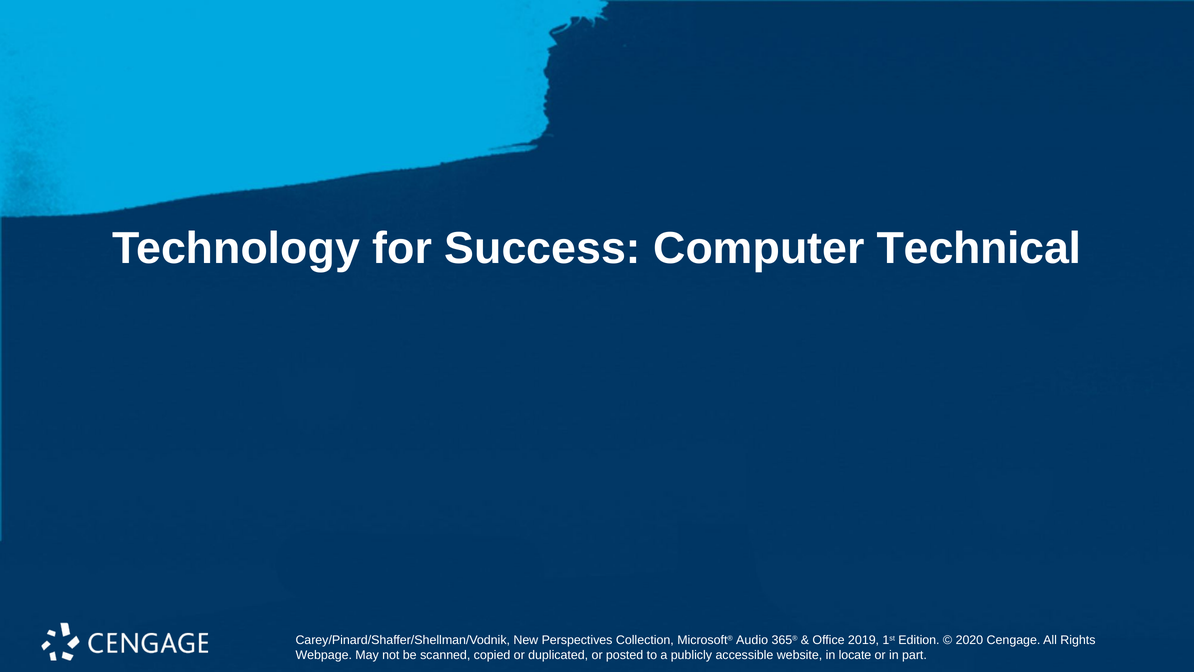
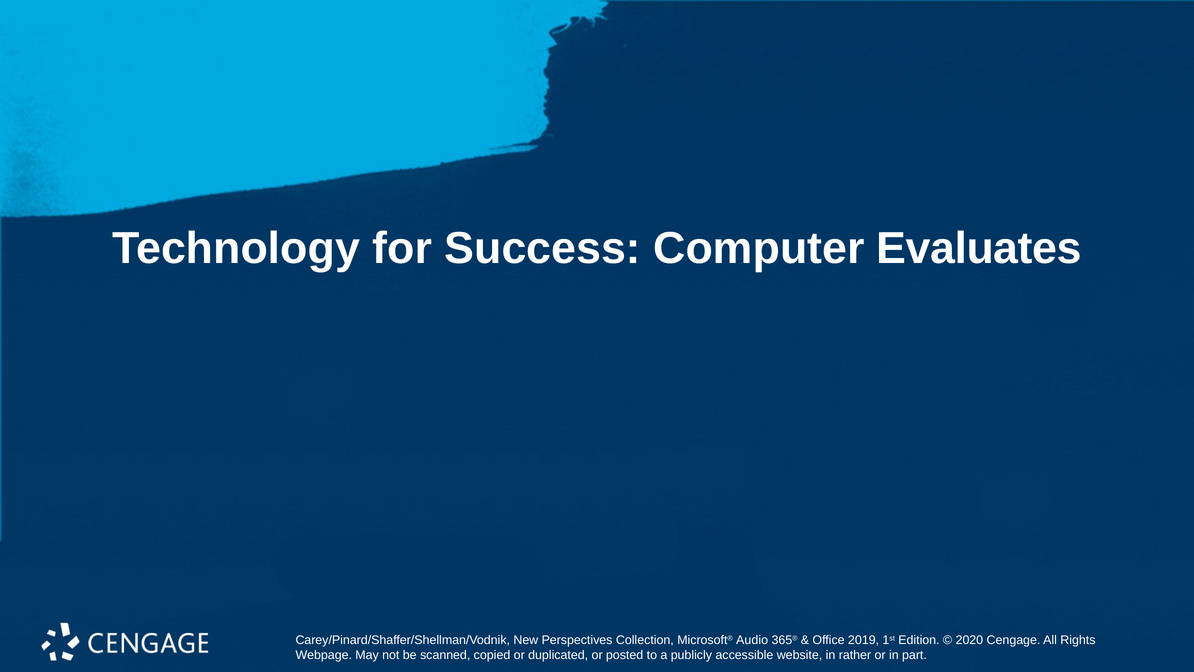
Technical: Technical -> Evaluates
locate: locate -> rather
